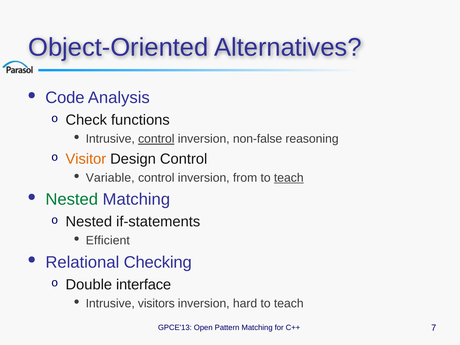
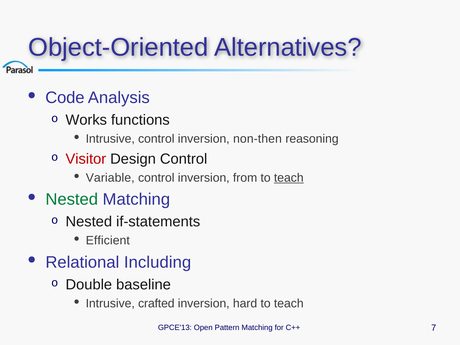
Check: Check -> Works
control at (156, 139) underline: present -> none
non-false: non-false -> non-then
Visitor colour: orange -> red
Checking: Checking -> Including
interface: interface -> baseline
visitors: visitors -> crafted
